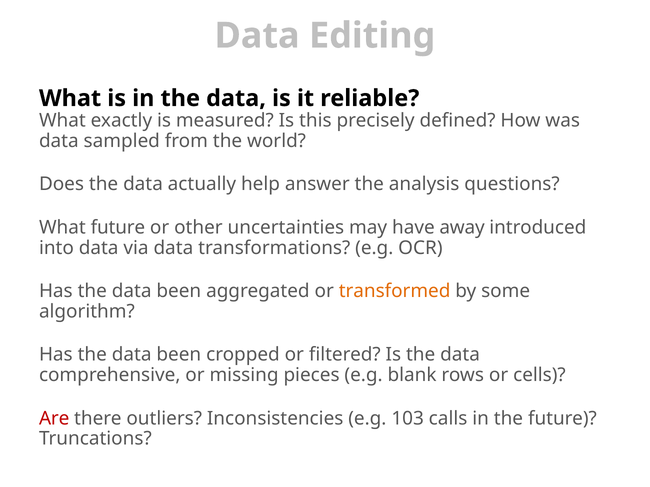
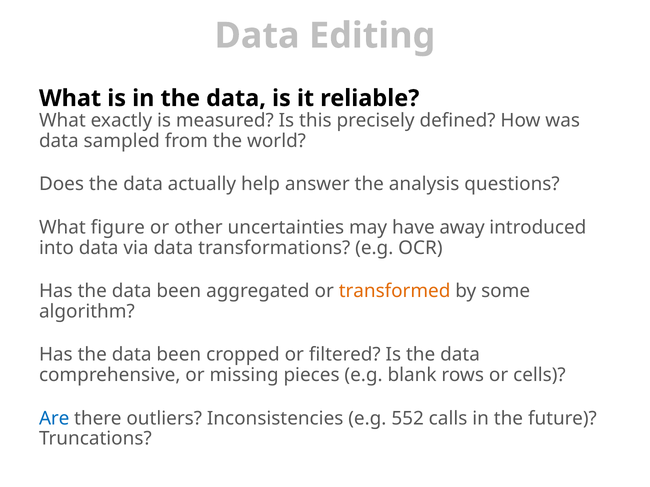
What future: future -> figure
Are colour: red -> blue
103: 103 -> 552
